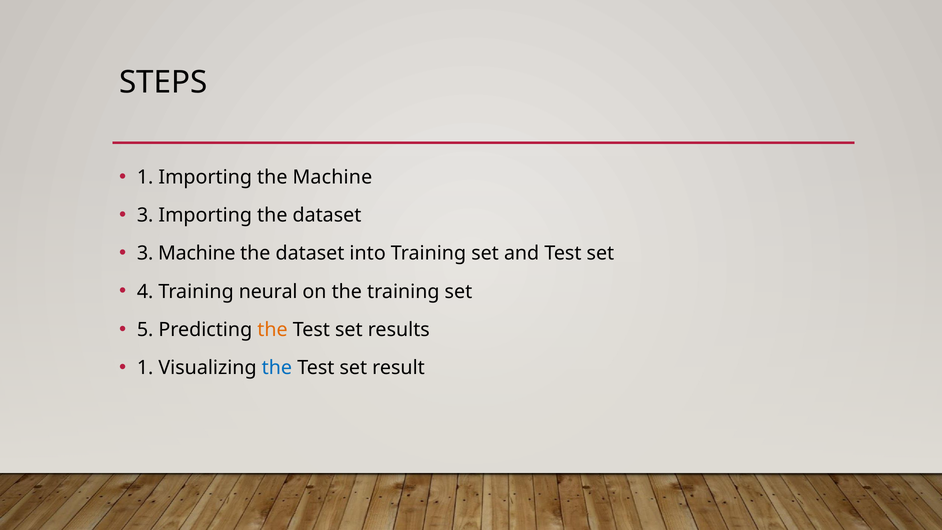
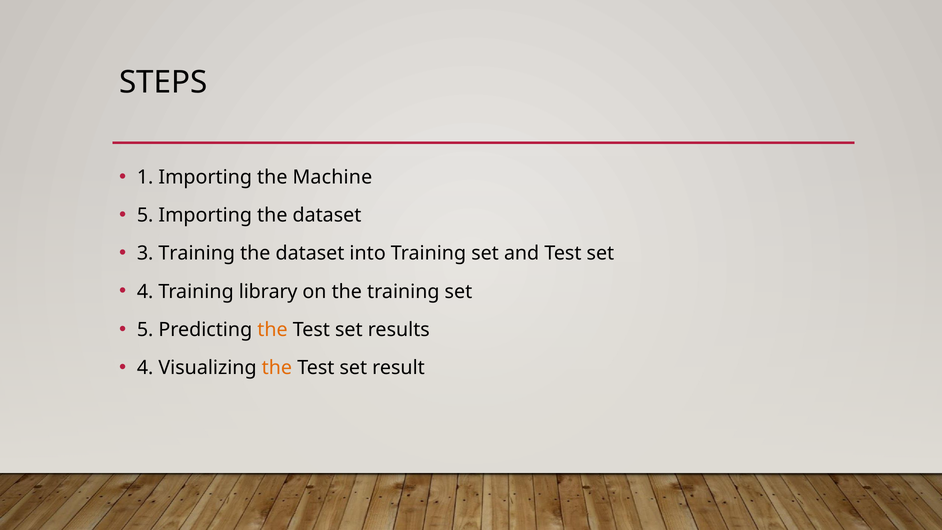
3 at (145, 215): 3 -> 5
3 Machine: Machine -> Training
neural: neural -> library
1 at (145, 368): 1 -> 4
the at (277, 368) colour: blue -> orange
